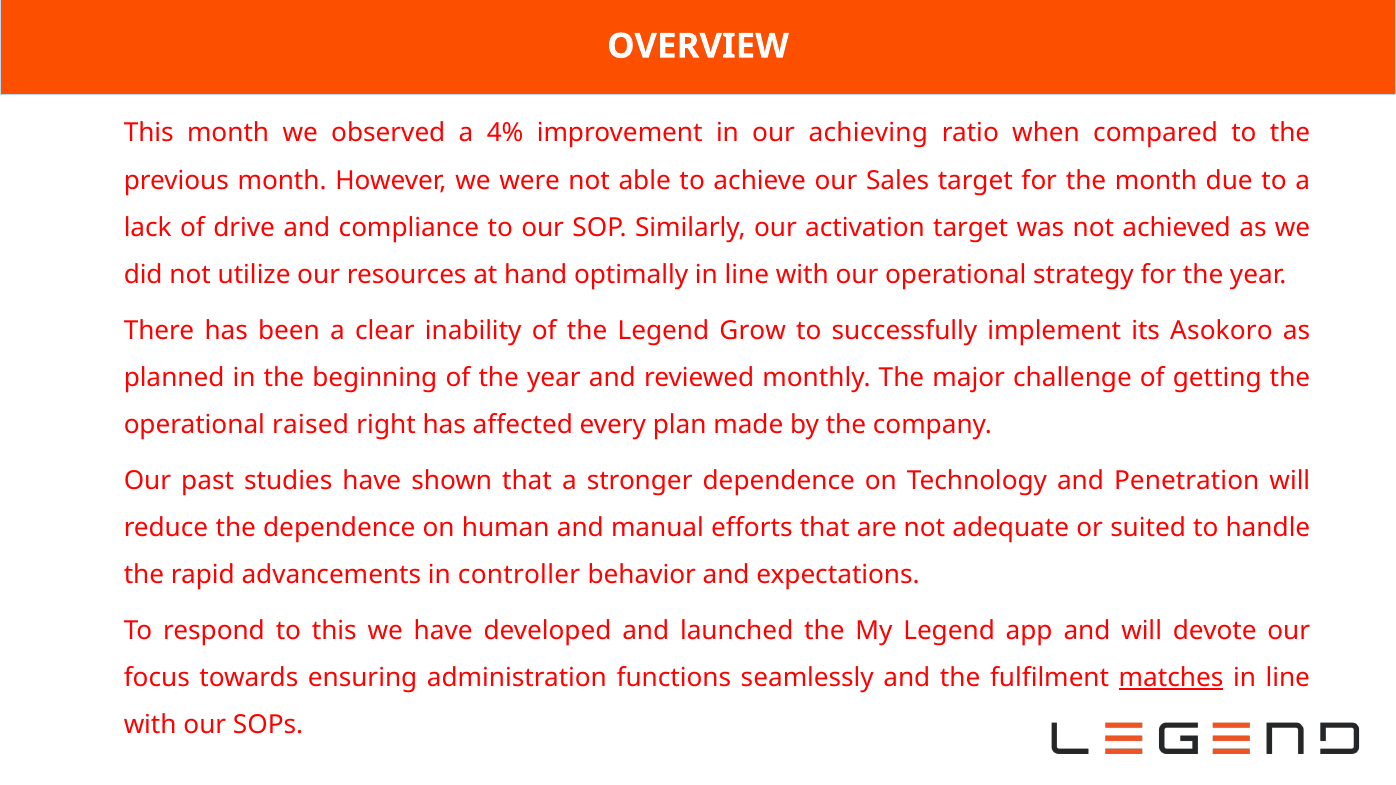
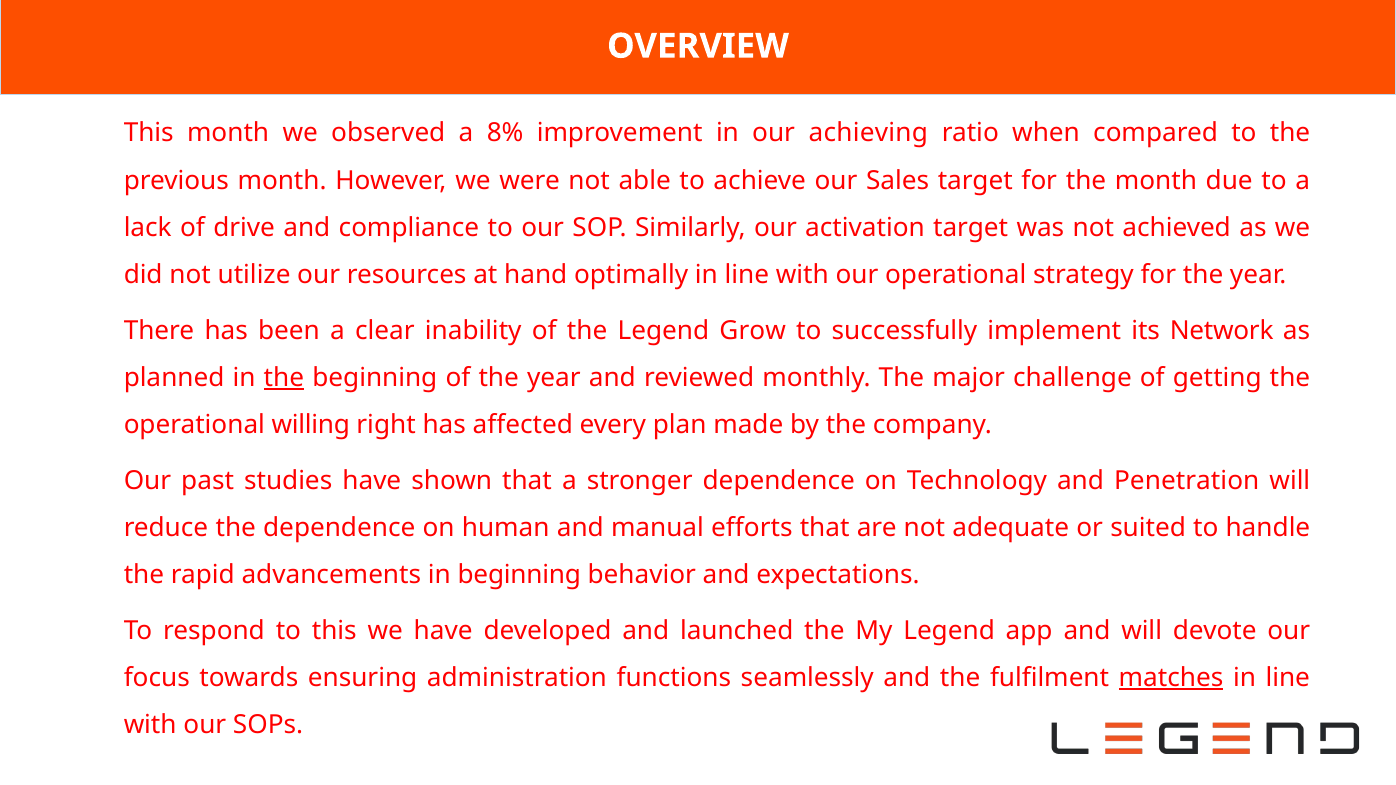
4%: 4% -> 8%
Asokoro: Asokoro -> Network
the at (284, 378) underline: none -> present
raised: raised -> willing
in controller: controller -> beginning
